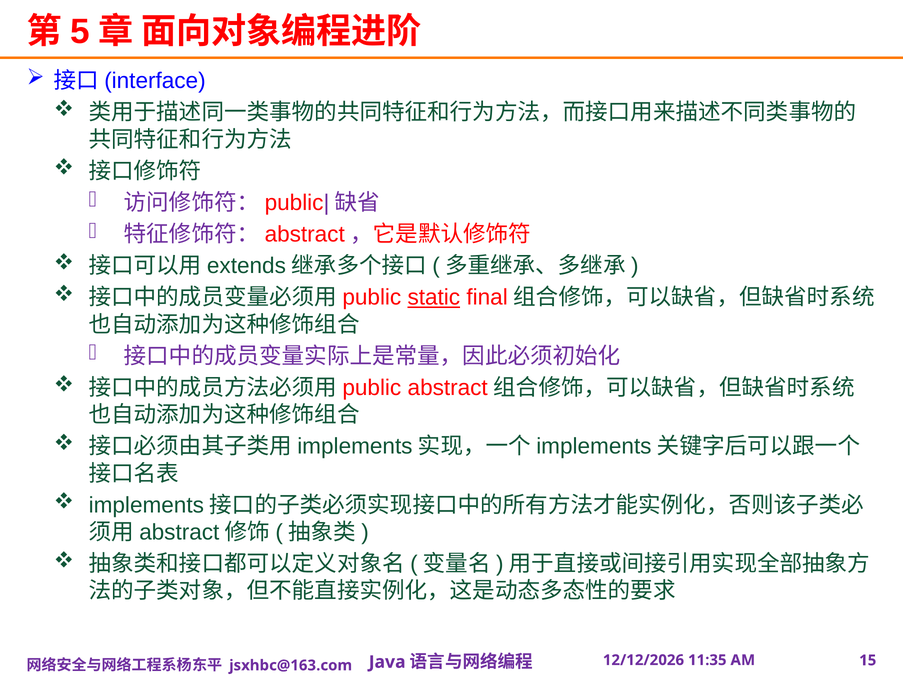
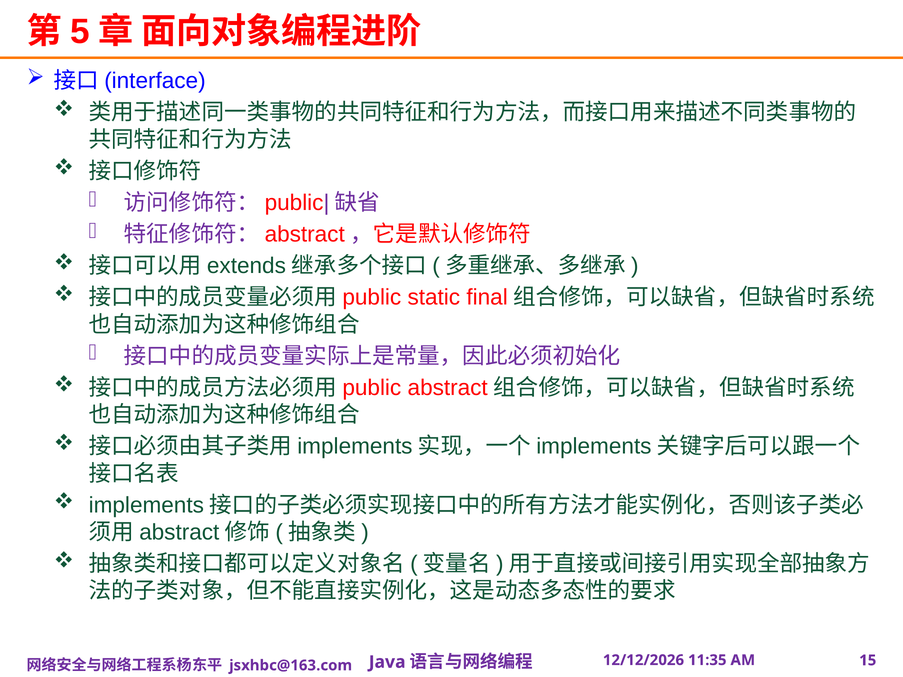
static underline: present -> none
